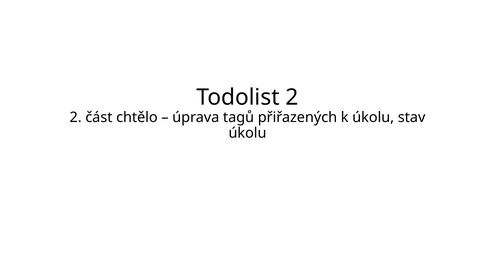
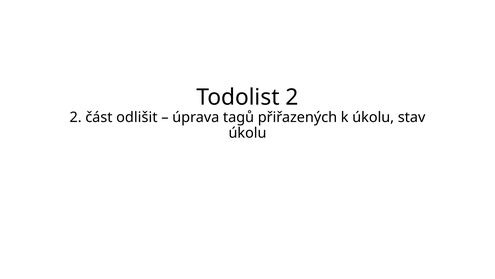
chtělo: chtělo -> odlišit
